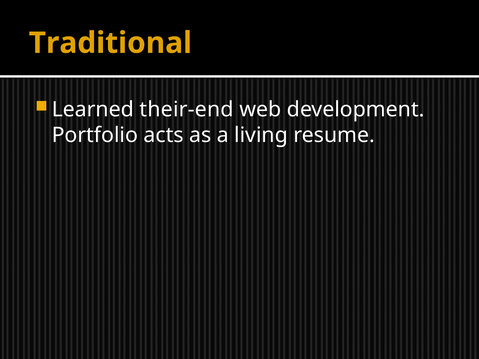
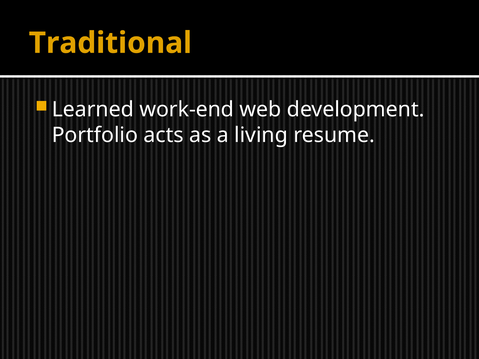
their-end: their-end -> work-end
